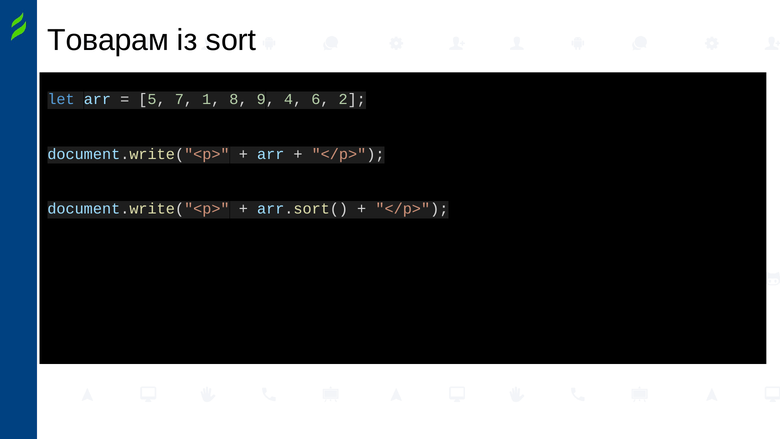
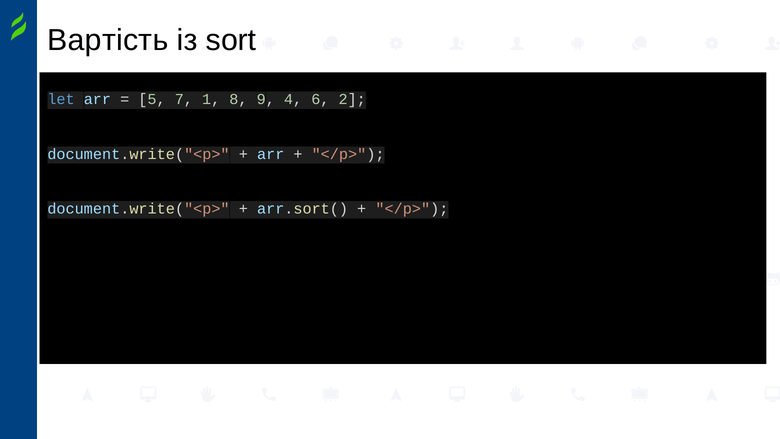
Товарам: Товарам -> Вартість
